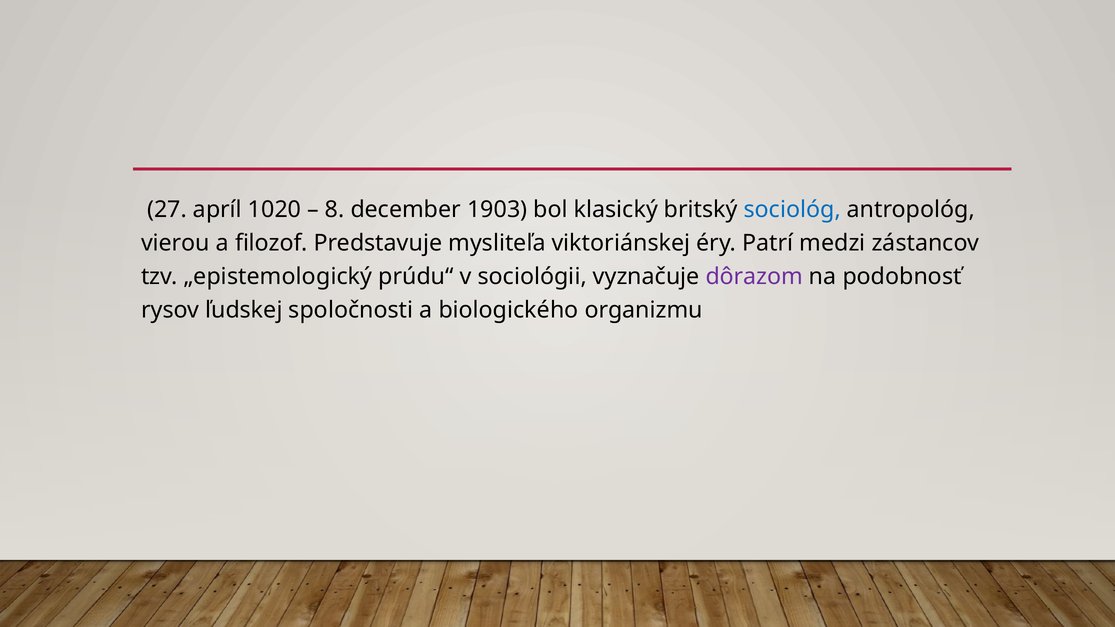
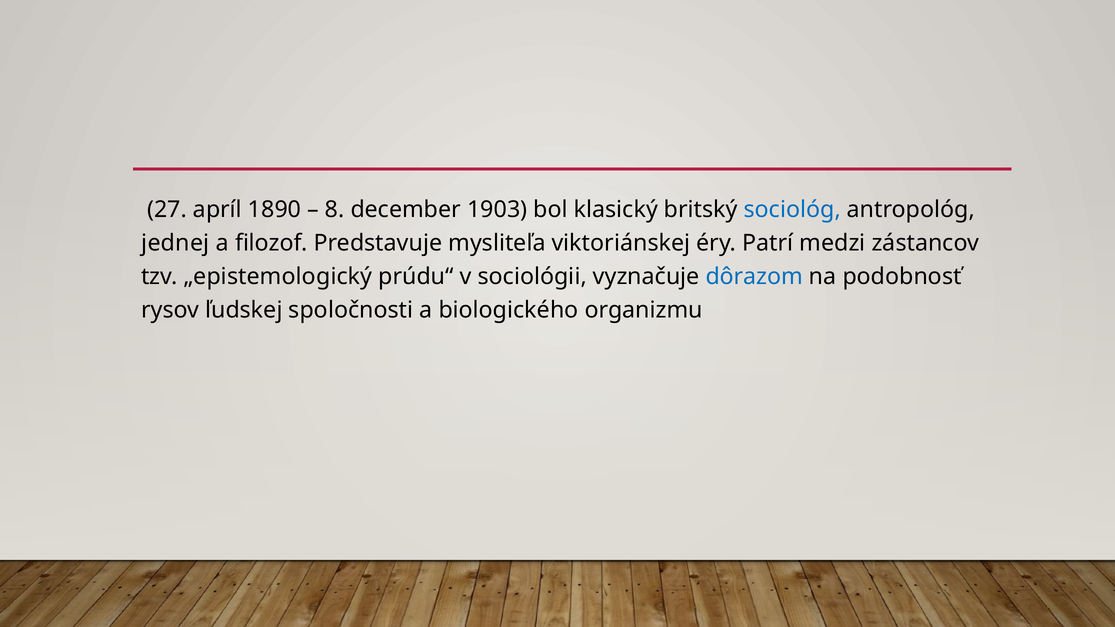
1020: 1020 -> 1890
vierou: vierou -> jednej
dôrazom colour: purple -> blue
